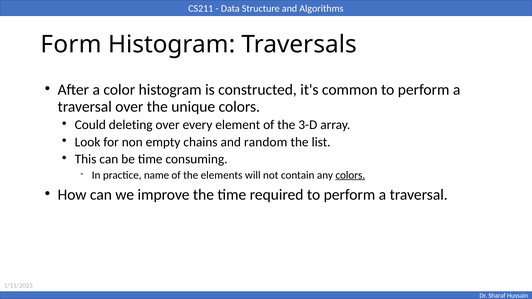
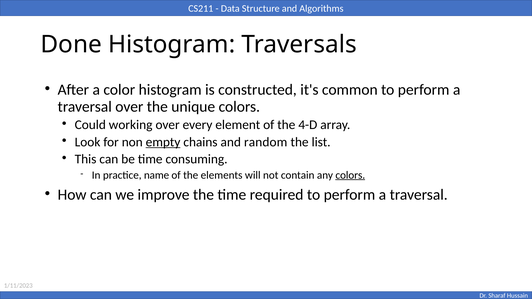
Form: Form -> Done
deleting: deleting -> working
3-D: 3-D -> 4-D
empty underline: none -> present
